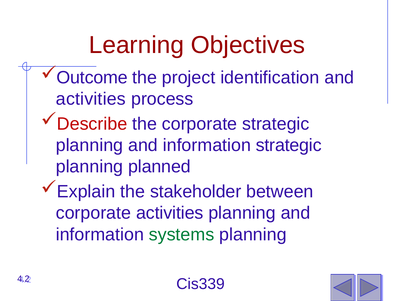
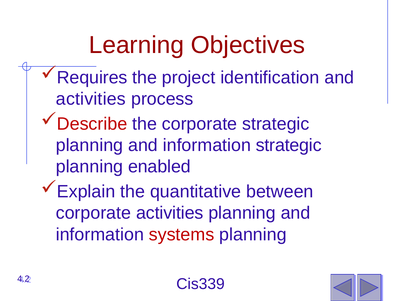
Outcome: Outcome -> Requires
planned: planned -> enabled
stakeholder: stakeholder -> quantitative
systems colour: green -> red
